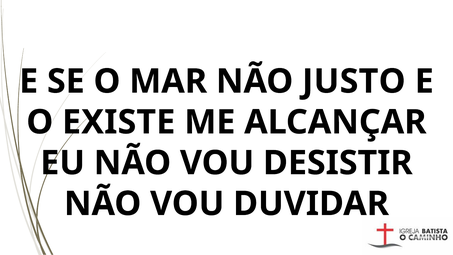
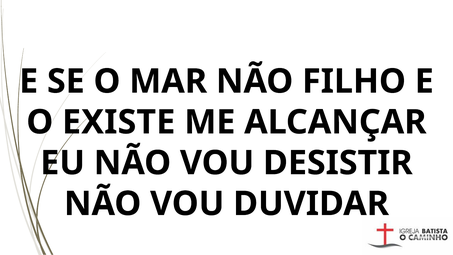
JUSTO: JUSTO -> FILHO
